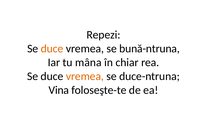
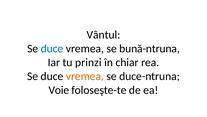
Repezi: Repezi -> Vântul
duce at (52, 48) colour: orange -> blue
mâna: mâna -> prinzi
Vina: Vina -> Voie
